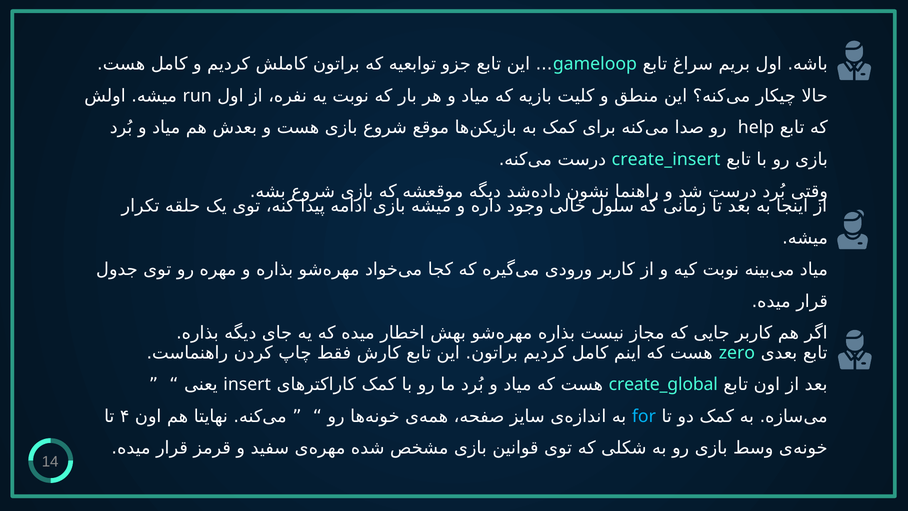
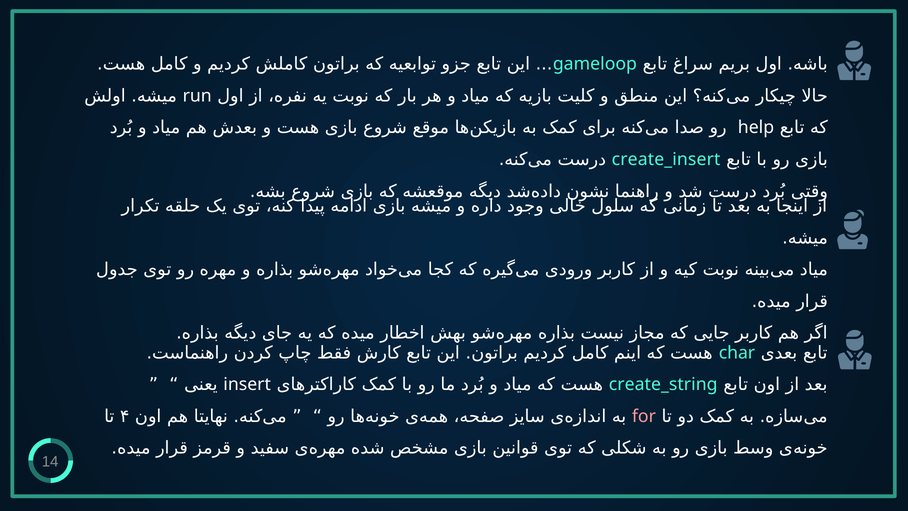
zero: zero -> char
create_global: create_global -> create_string
for colour: light blue -> pink
